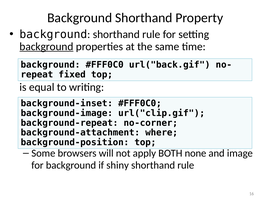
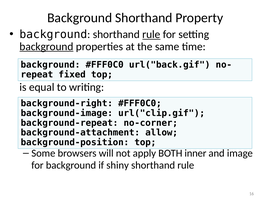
rule at (151, 34) underline: none -> present
background-inset: background-inset -> background-right
where: where -> allow
none: none -> inner
